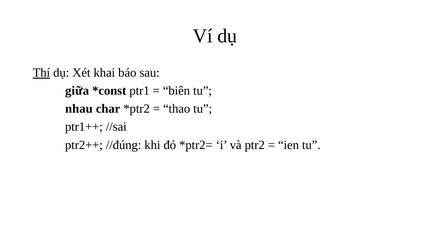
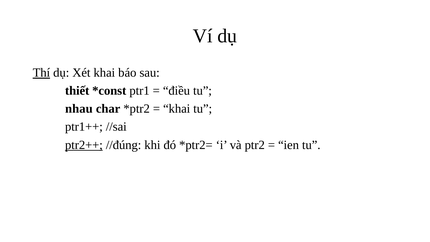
giữa: giữa -> thiết
biên: biên -> điều
thao at (177, 109): thao -> khai
ptr2++ underline: none -> present
